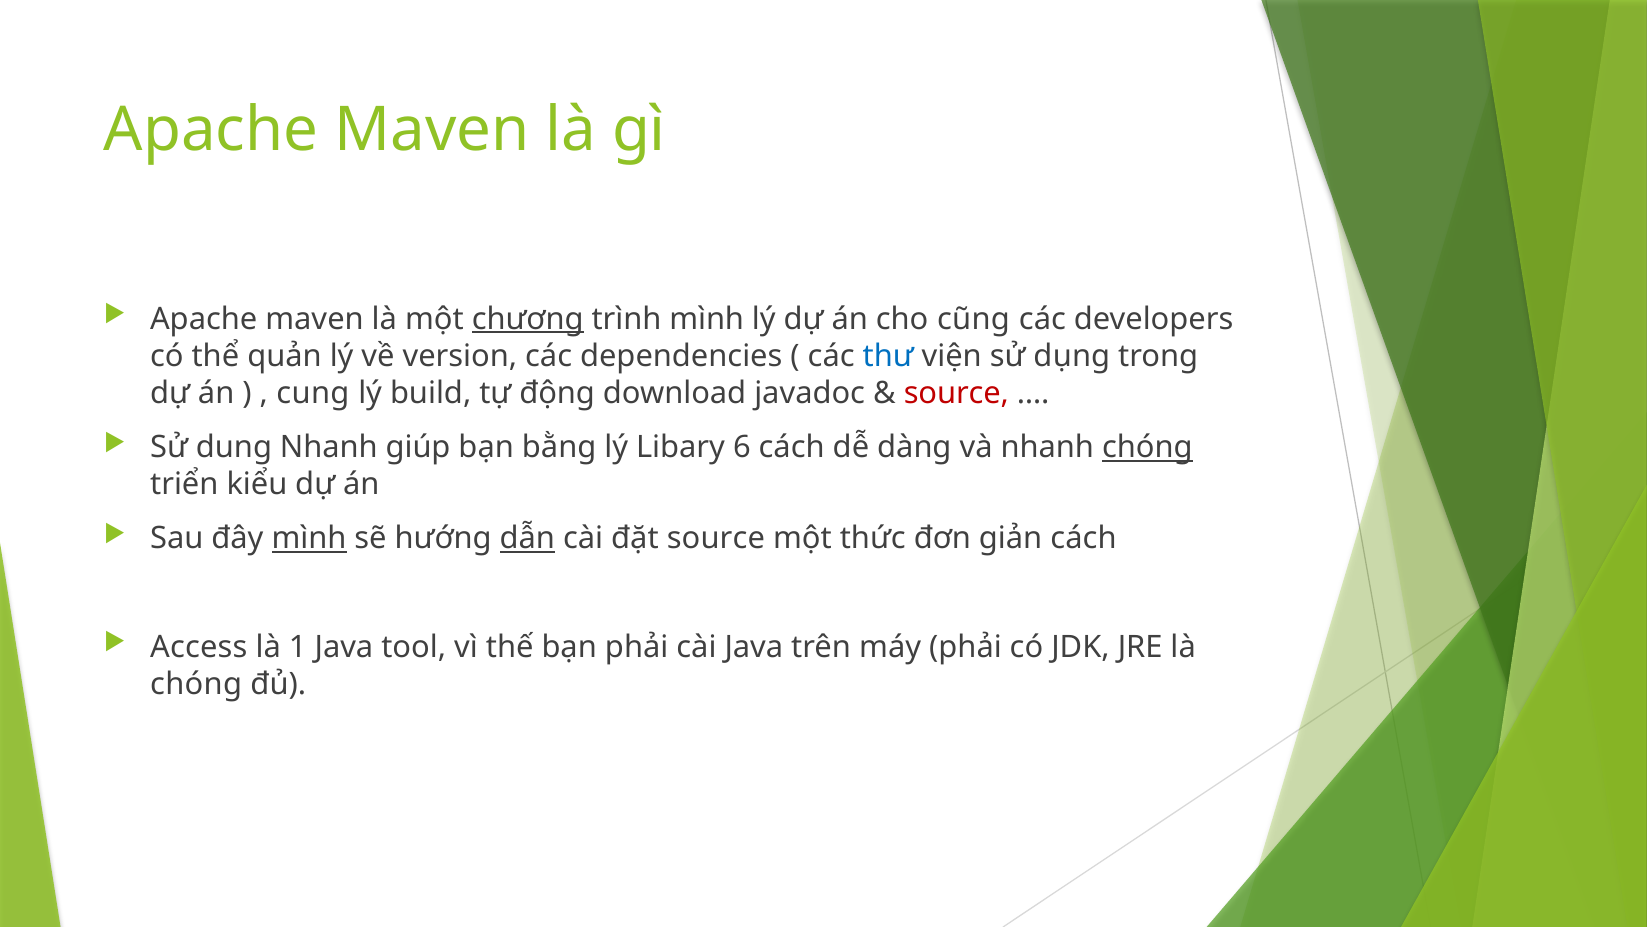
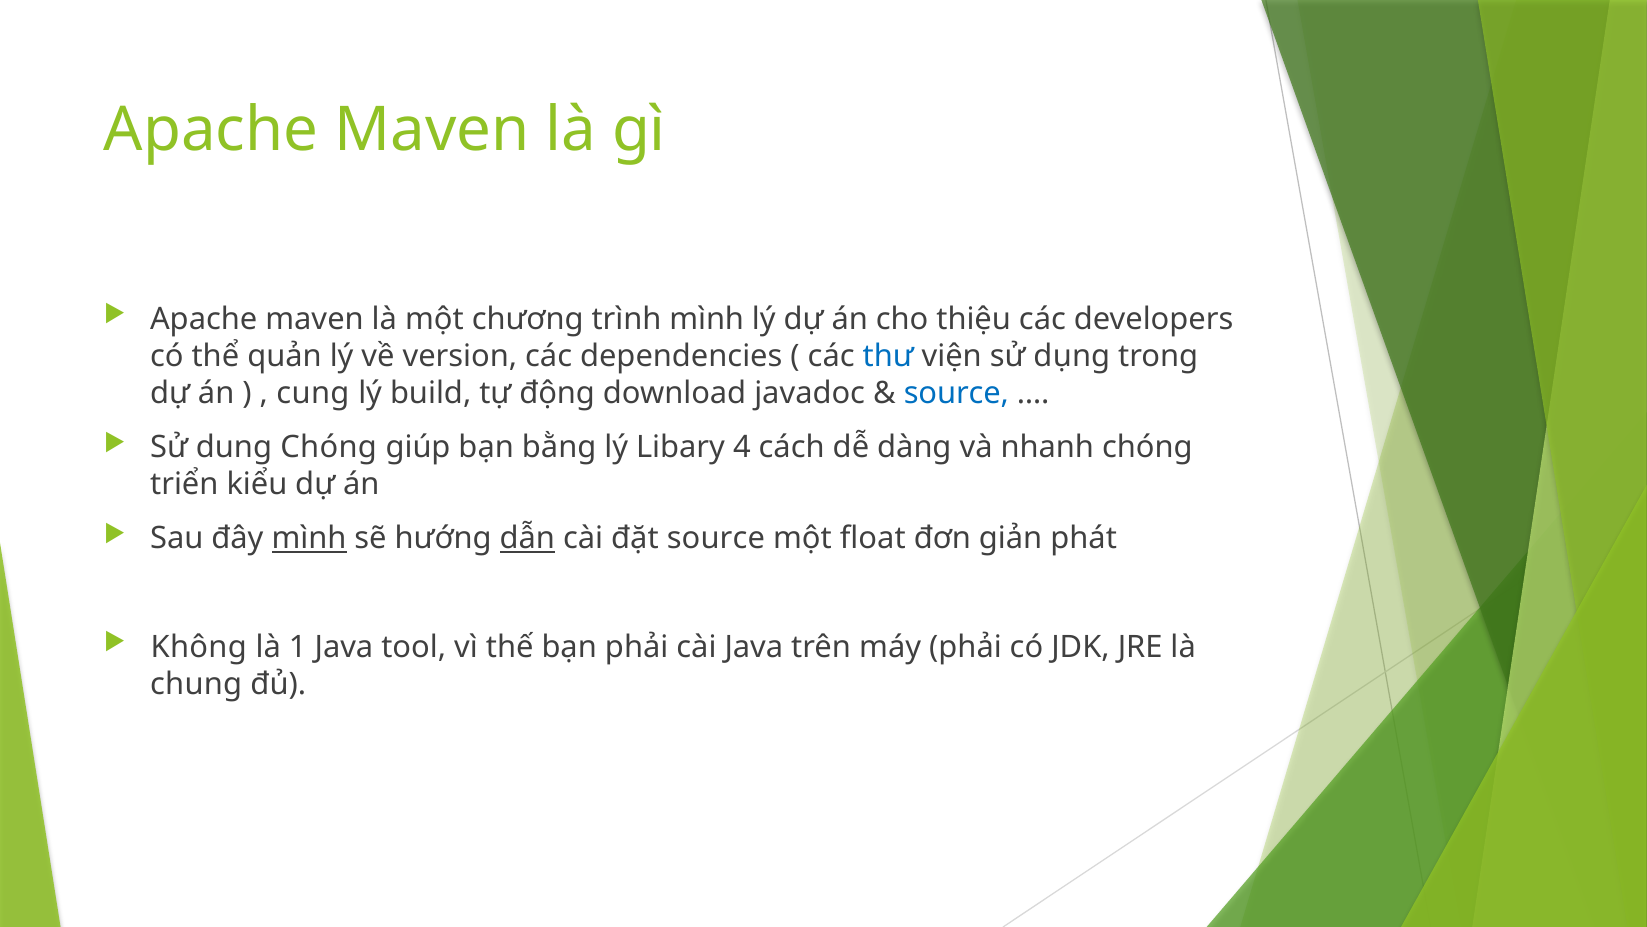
chương underline: present -> none
cũng: cũng -> thiệu
source at (956, 393) colour: red -> blue
dung Nhanh: Nhanh -> Chóng
6: 6 -> 4
chóng at (1147, 447) underline: present -> none
thức: thức -> float
giản cách: cách -> phát
Access: Access -> Không
chóng at (196, 684): chóng -> chung
